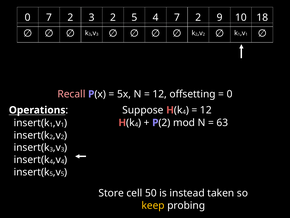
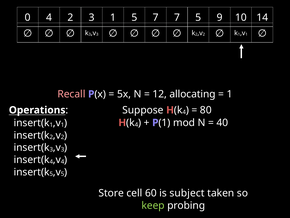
0 7: 7 -> 4
3 2: 2 -> 1
5 4: 4 -> 7
2 at (198, 17): 2 -> 5
18: 18 -> 14
offsetting: offsetting -> allocating
0 at (230, 94): 0 -> 1
12 at (206, 110): 12 -> 80
2 at (164, 122): 2 -> 1
63: 63 -> 40
50: 50 -> 60
instead: instead -> subject
keep colour: yellow -> light green
